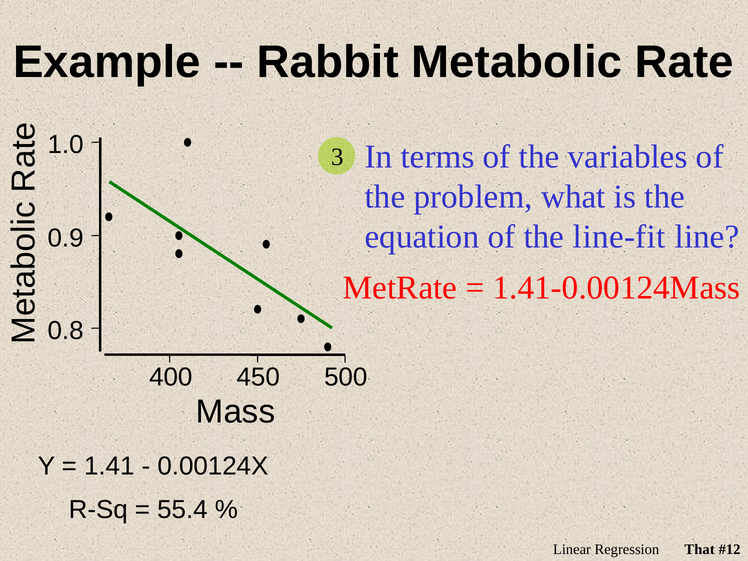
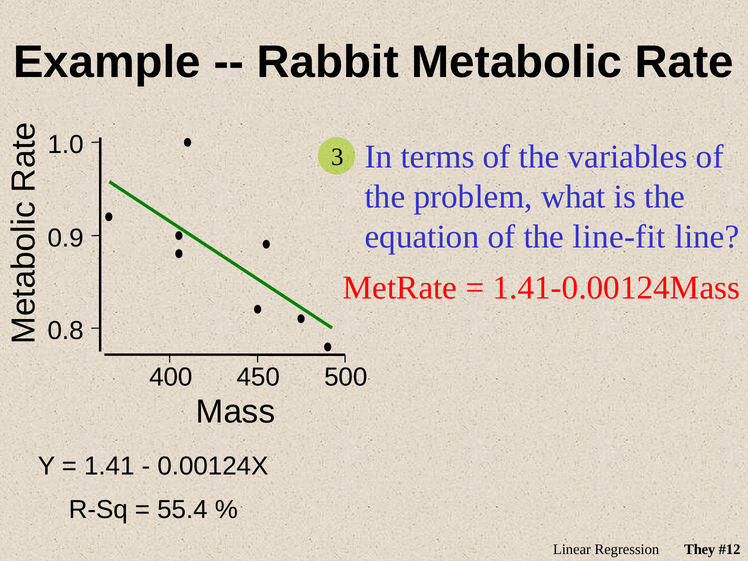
That: That -> They
